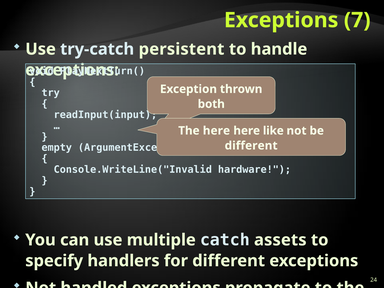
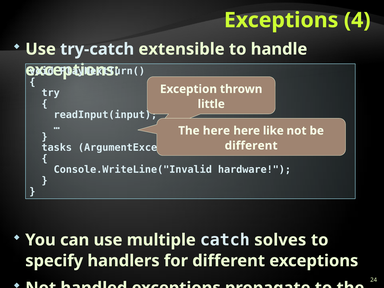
7: 7 -> 4
persistent: persistent -> extensible
both: both -> little
empty: empty -> tasks
assets: assets -> solves
